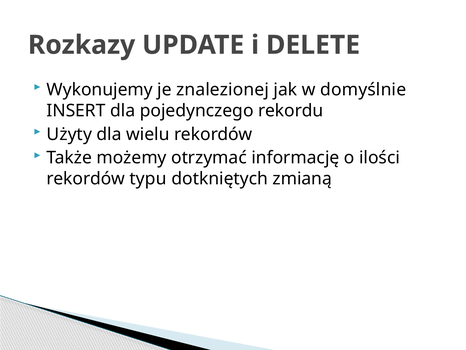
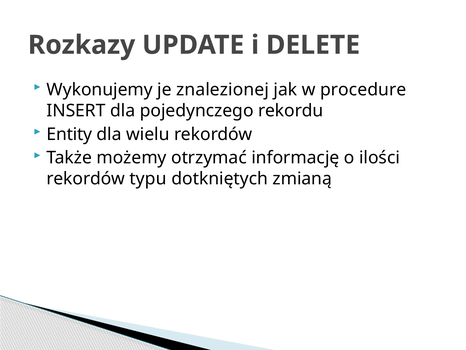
domyślnie: domyślnie -> procedure
Użyty: Użyty -> Entity
